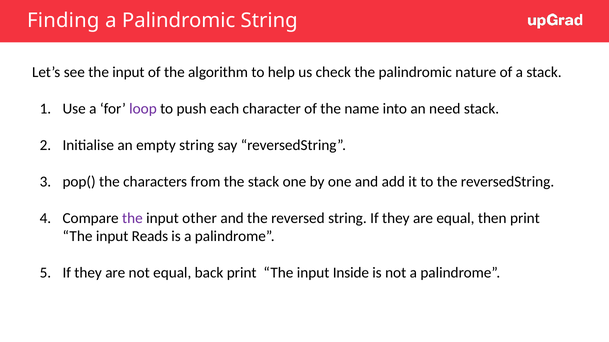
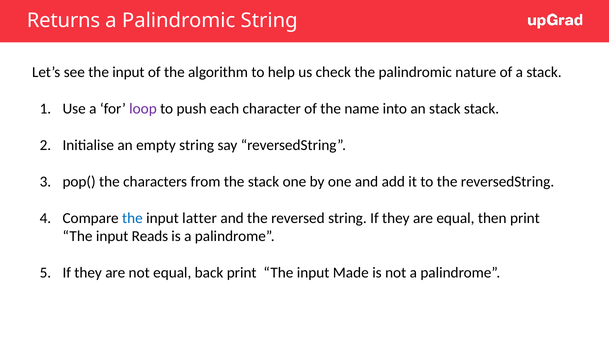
Finding: Finding -> Returns
an need: need -> stack
the at (132, 219) colour: purple -> blue
other: other -> latter
Inside: Inside -> Made
